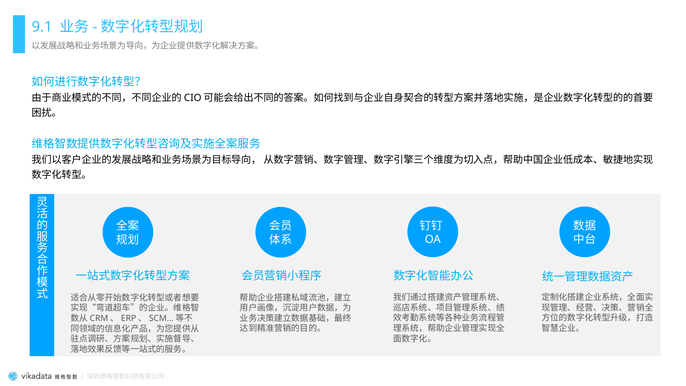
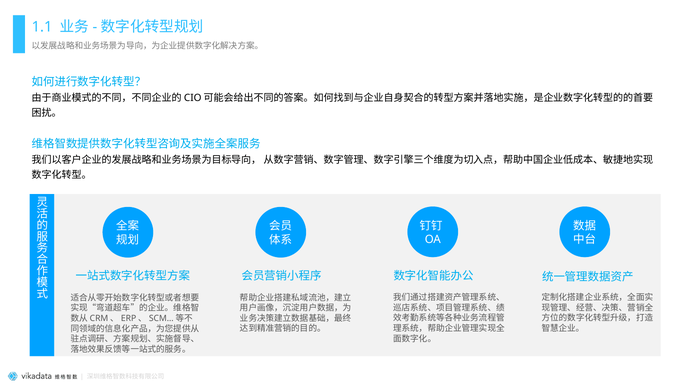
9.1: 9.1 -> 1.1
